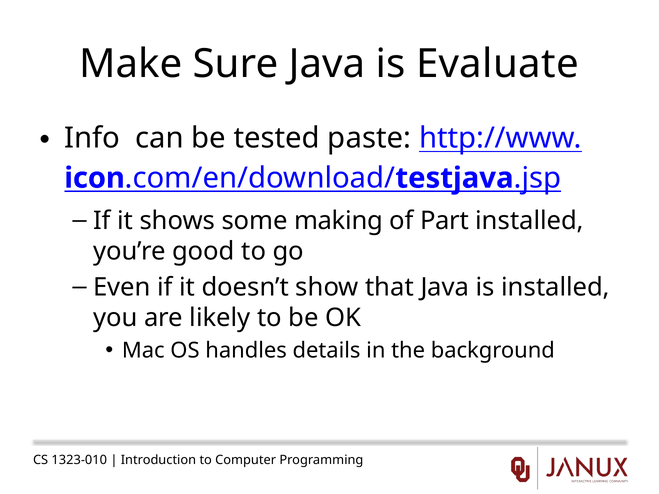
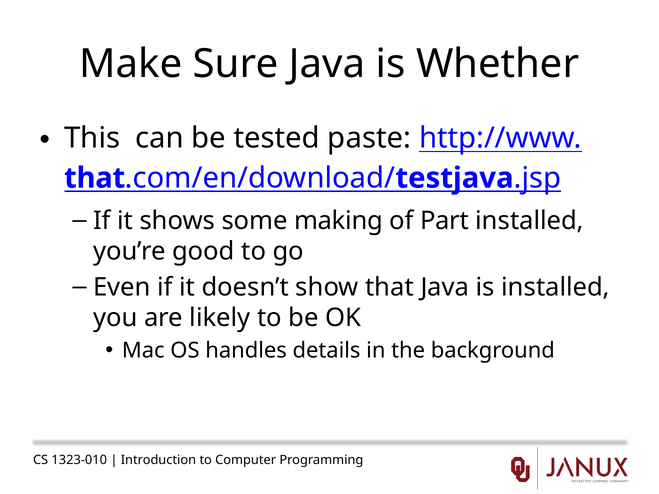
Evaluate: Evaluate -> Whether
Info: Info -> This
icon at (95, 178): icon -> that
